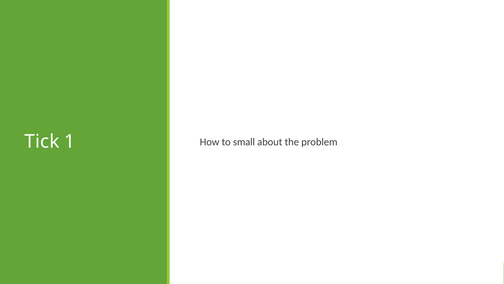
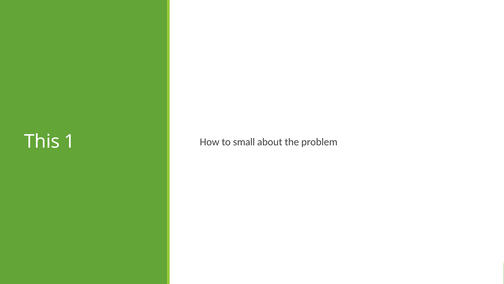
Tick: Tick -> This
